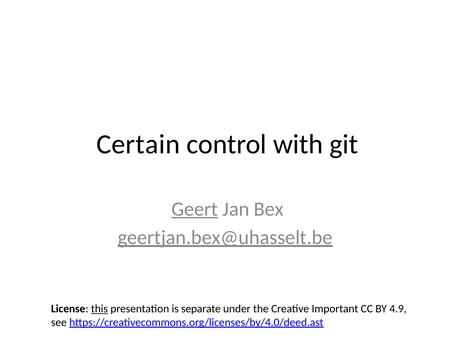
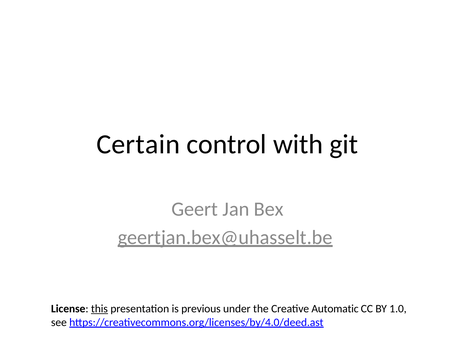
Geert underline: present -> none
separate: separate -> previous
Important: Important -> Automatic
4.9: 4.9 -> 1.0
